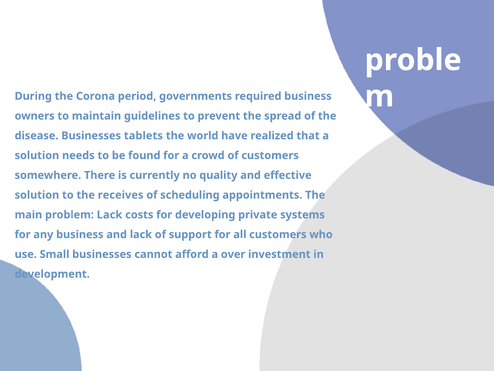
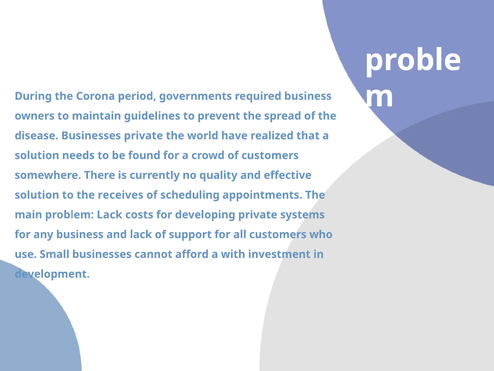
Businesses tablets: tablets -> private
over: over -> with
